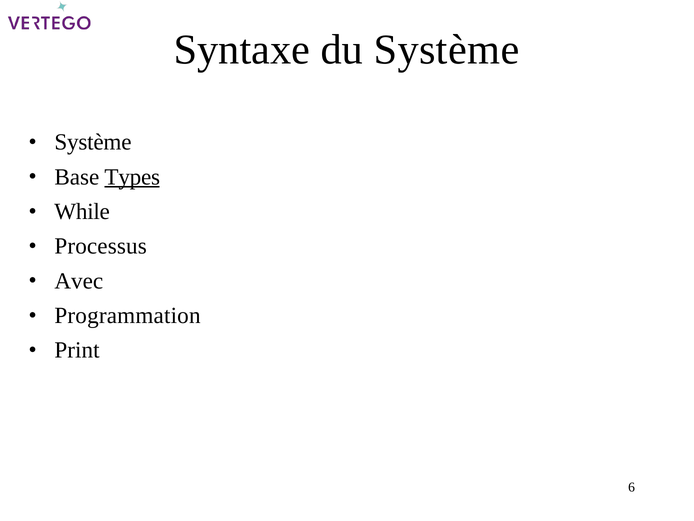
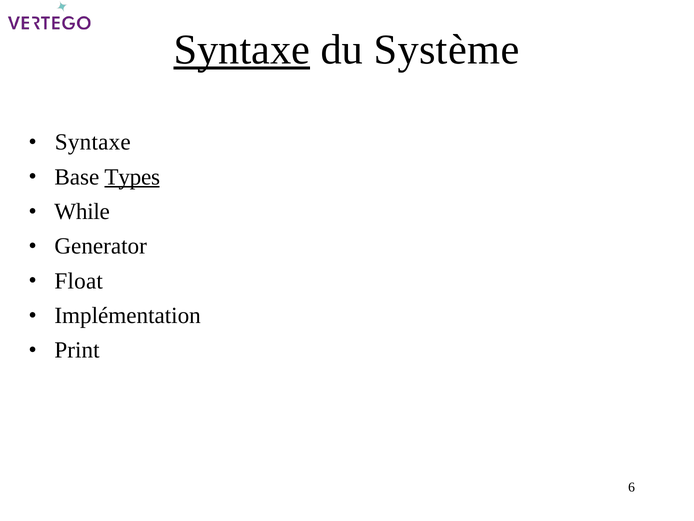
Syntaxe at (242, 50) underline: none -> present
Système at (93, 142): Système -> Syntaxe
Processus: Processus -> Generator
Avec: Avec -> Float
Programmation: Programmation -> Implémentation
